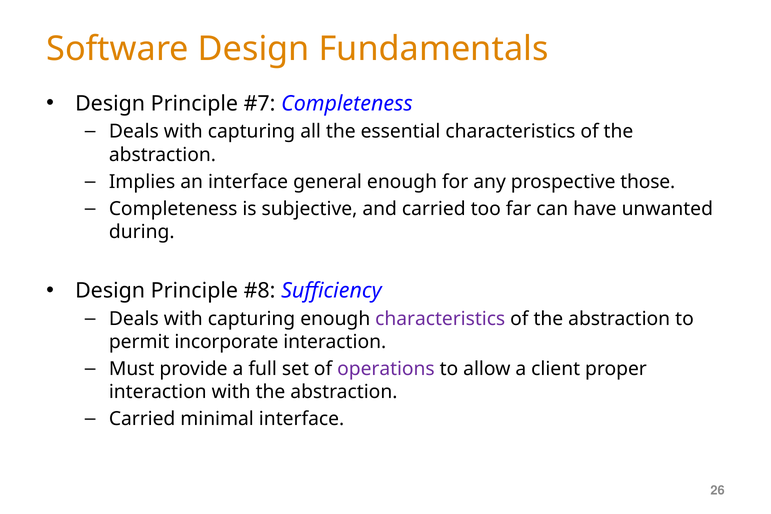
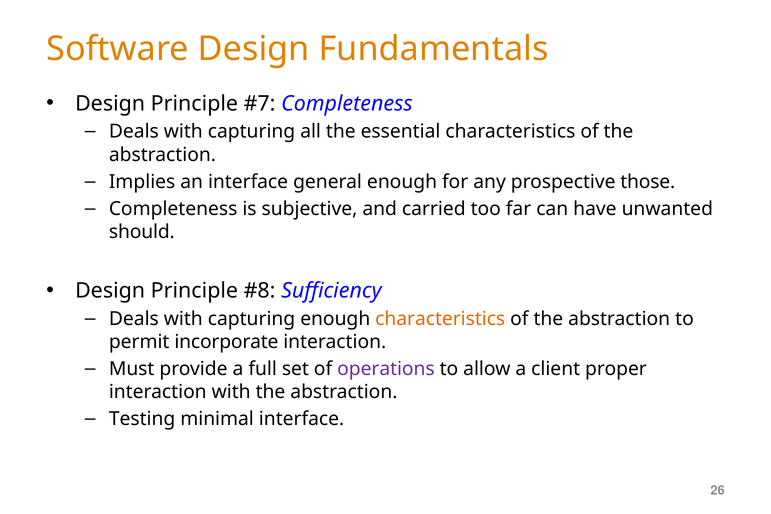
during: during -> should
characteristics at (440, 319) colour: purple -> orange
Carried at (142, 419): Carried -> Testing
